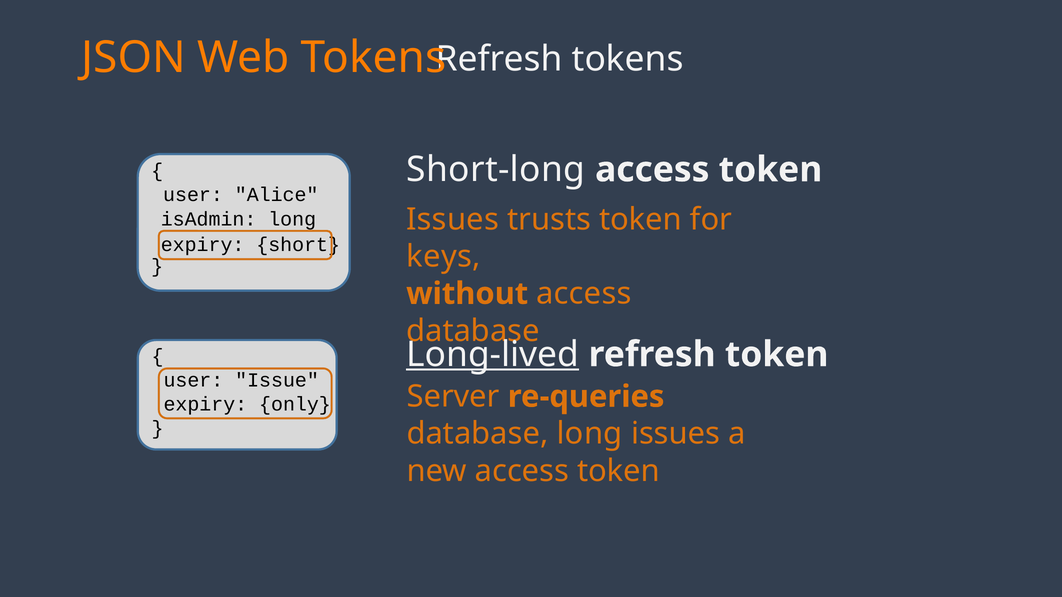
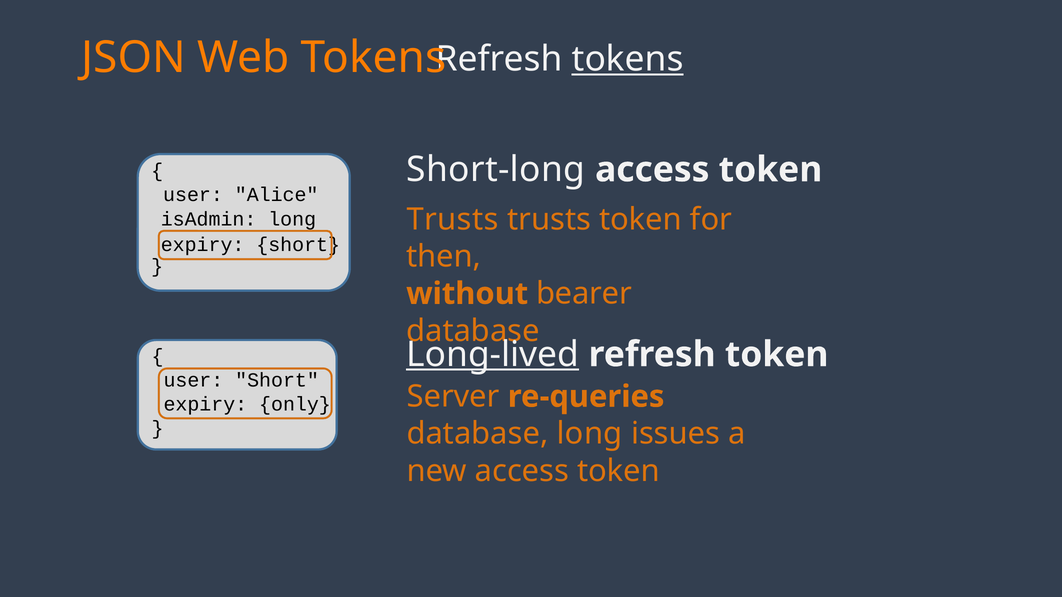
tokens at (628, 59) underline: none -> present
Issues at (453, 219): Issues -> Trusts
keys: keys -> then
without access: access -> bearer
user Issue: Issue -> Short
